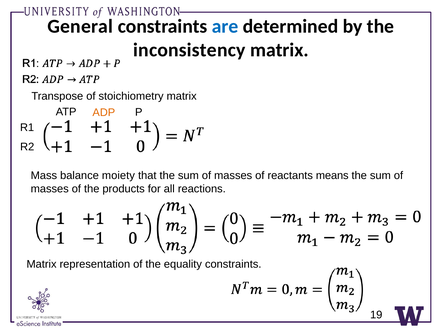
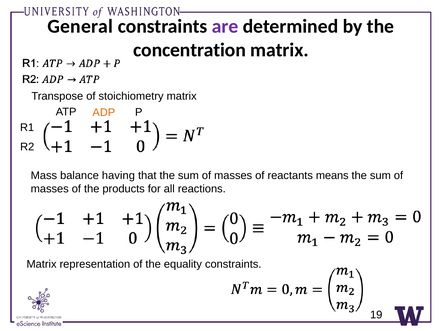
are colour: blue -> purple
inconsistency: inconsistency -> concentration
moiety: moiety -> having
